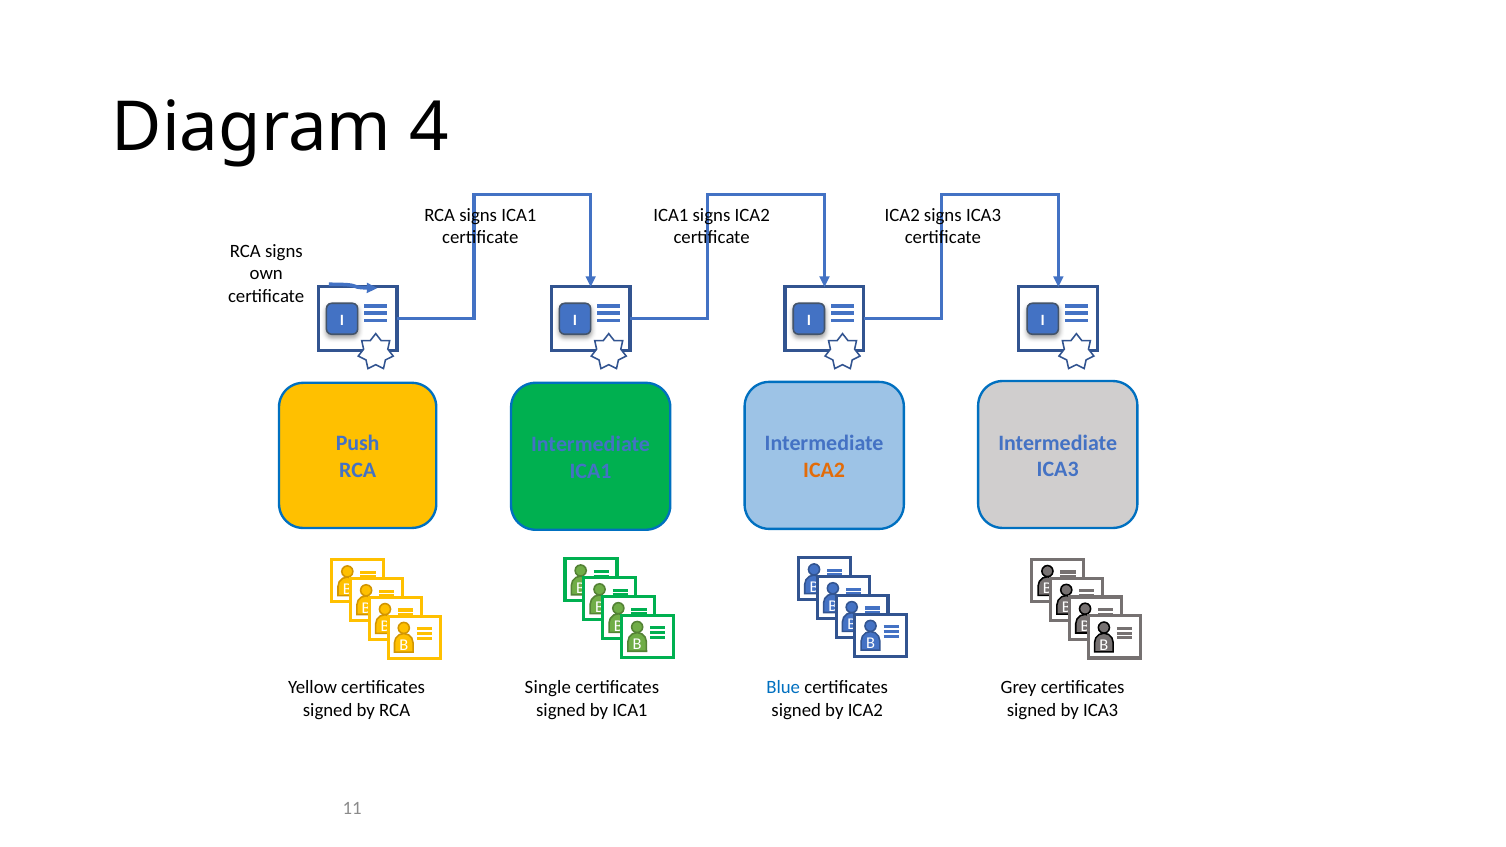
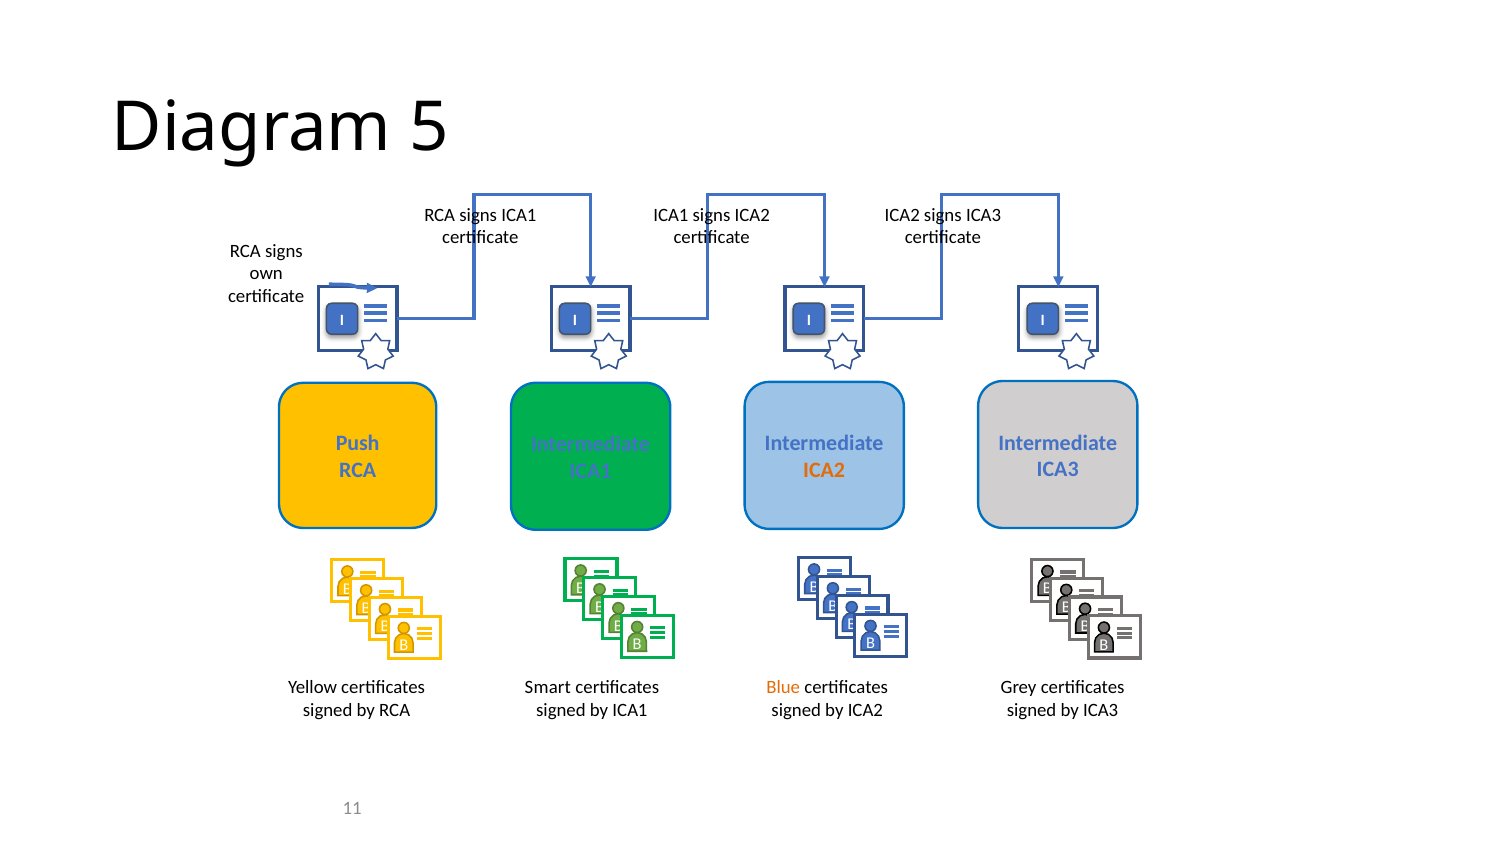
4: 4 -> 5
Single: Single -> Smart
Blue colour: blue -> orange
